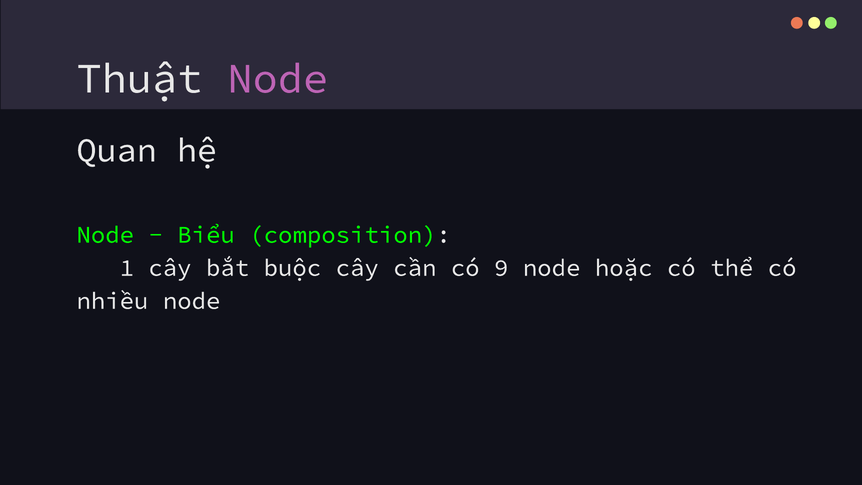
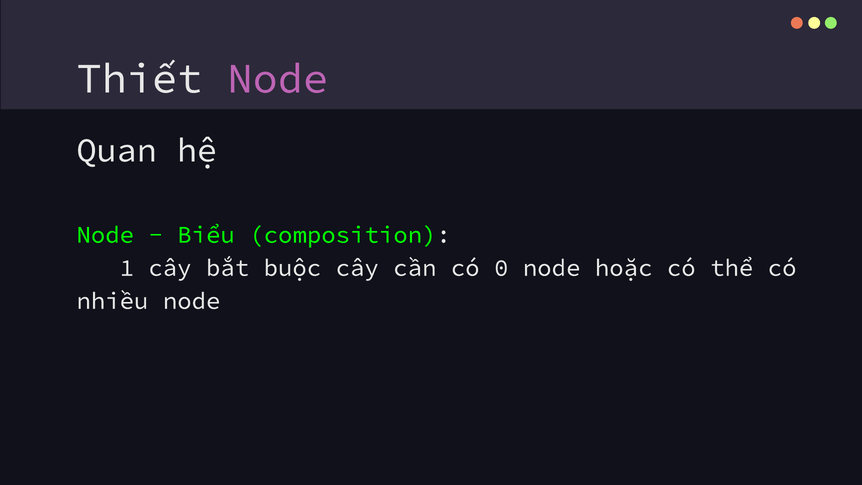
Thuật: Thuật -> Thiết
9: 9 -> 0
